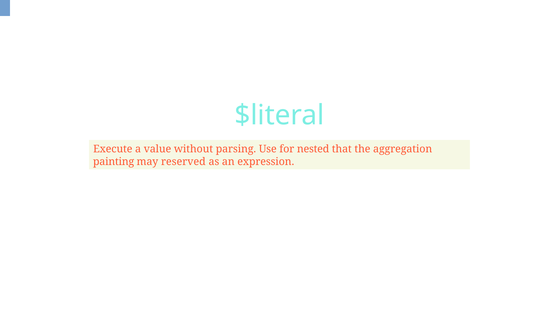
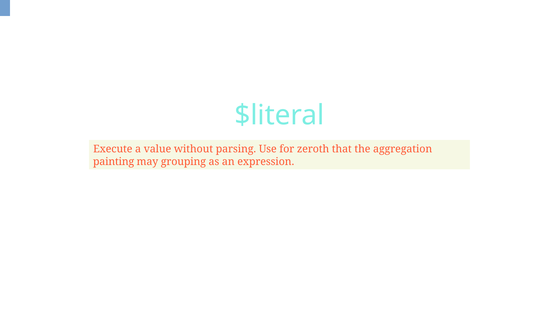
nested: nested -> zeroth
reserved: reserved -> grouping
